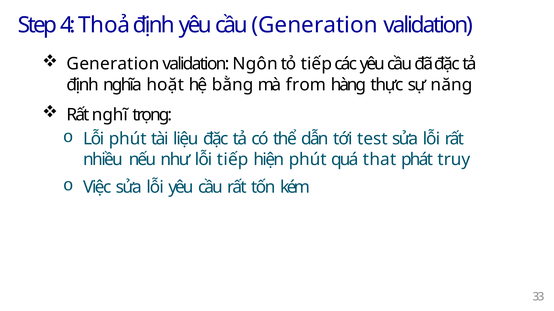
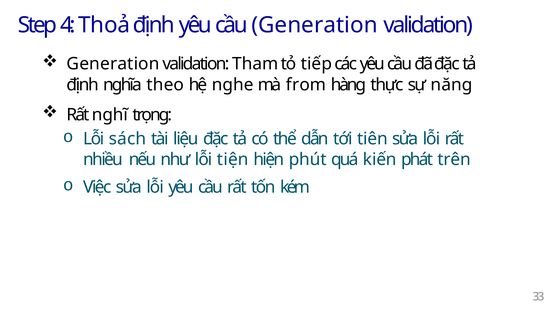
Ngôn: Ngôn -> Tham
hoặt: hoặt -> theo
bằng: bằng -> nghe
Lỗi phút: phút -> sách
test: test -> tiên
lỗi tiếp: tiếp -> tiện
that: that -> kiến
truy: truy -> trên
